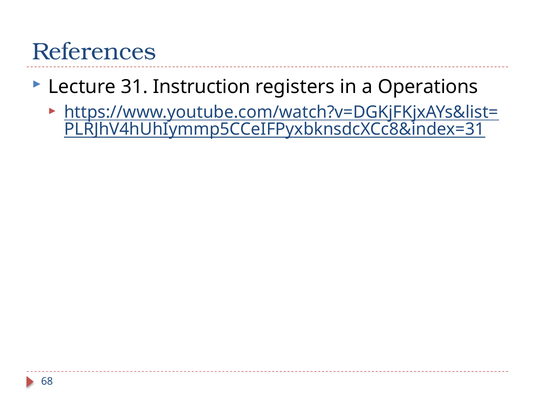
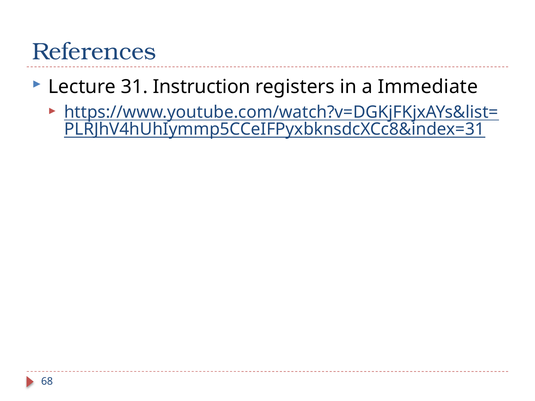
Operations: Operations -> Immediate
